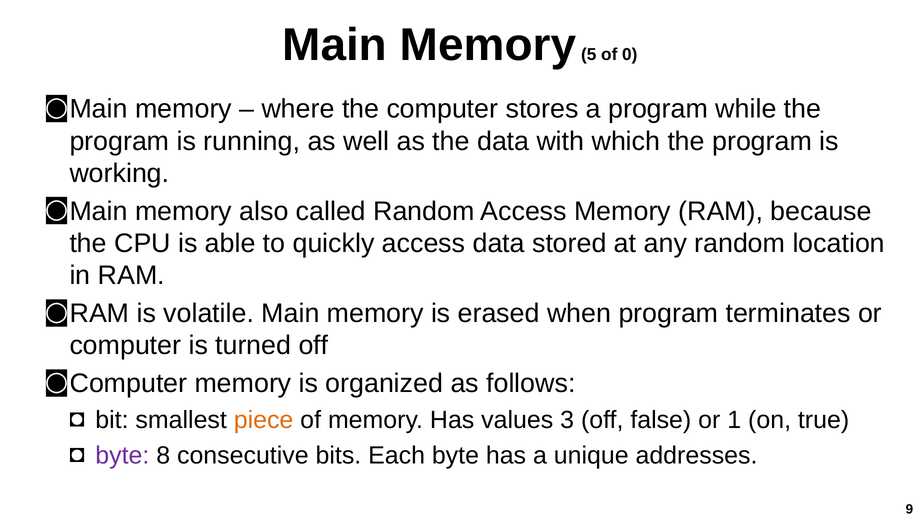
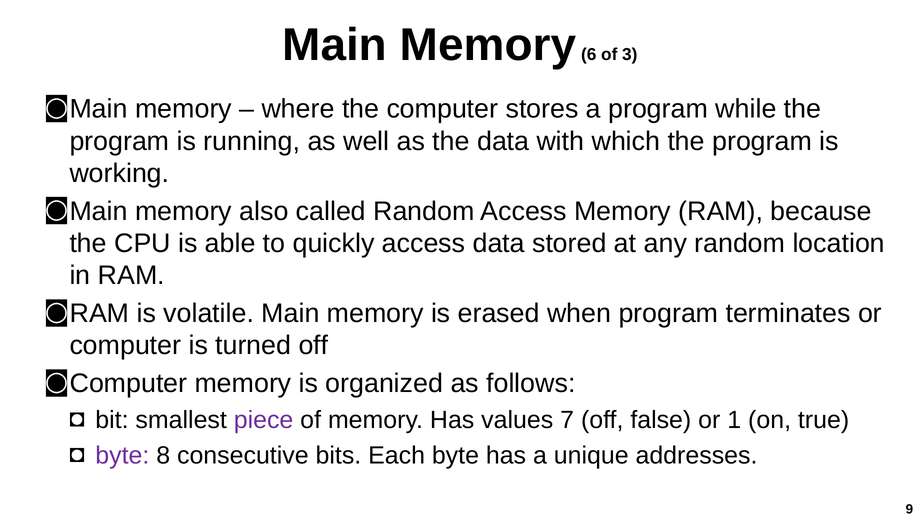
5: 5 -> 6
0: 0 -> 3
piece colour: orange -> purple
3: 3 -> 7
